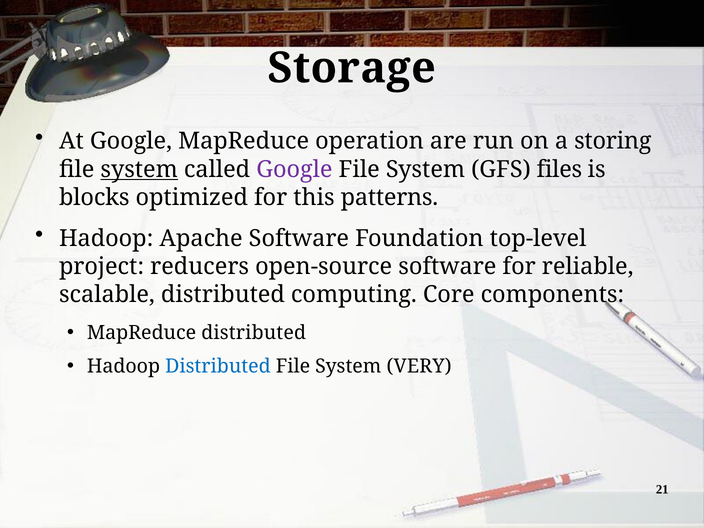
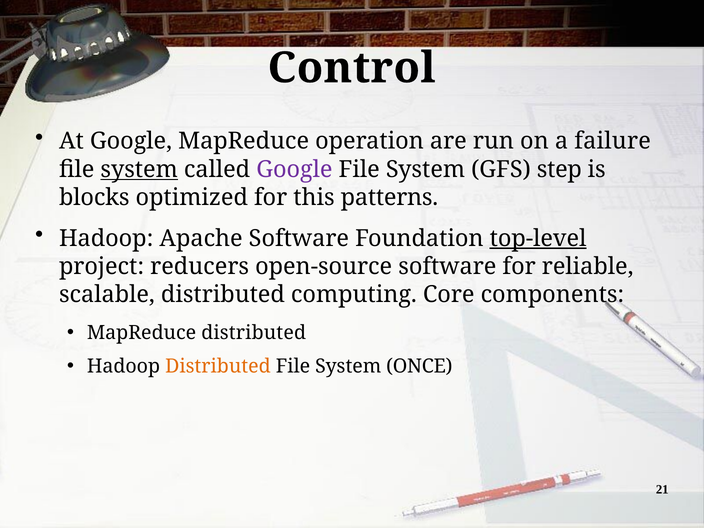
Storage: Storage -> Control
storing: storing -> failure
files: files -> step
top-level underline: none -> present
Distributed at (218, 366) colour: blue -> orange
VERY: VERY -> ONCE
